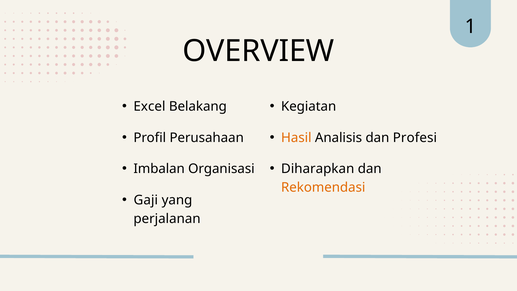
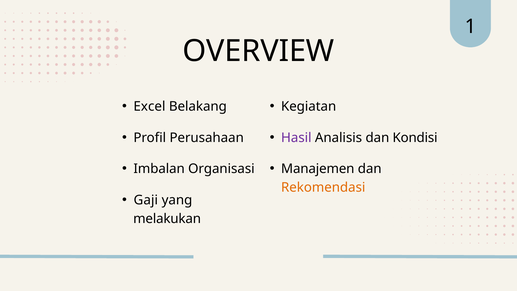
Hasil colour: orange -> purple
Profesi: Profesi -> Kondisi
Diharapkan: Diharapkan -> Manajemen
perjalanan: perjalanan -> melakukan
